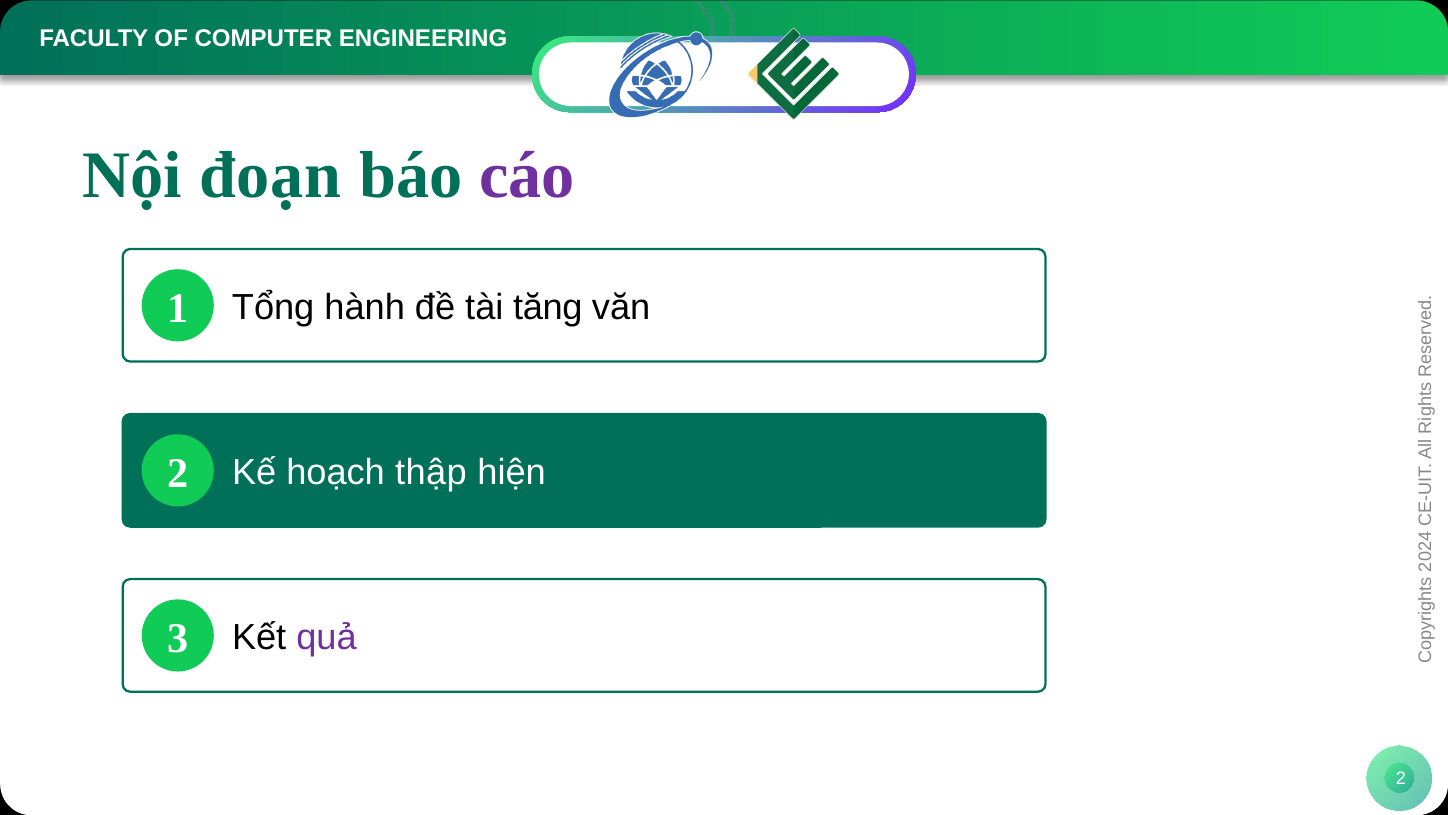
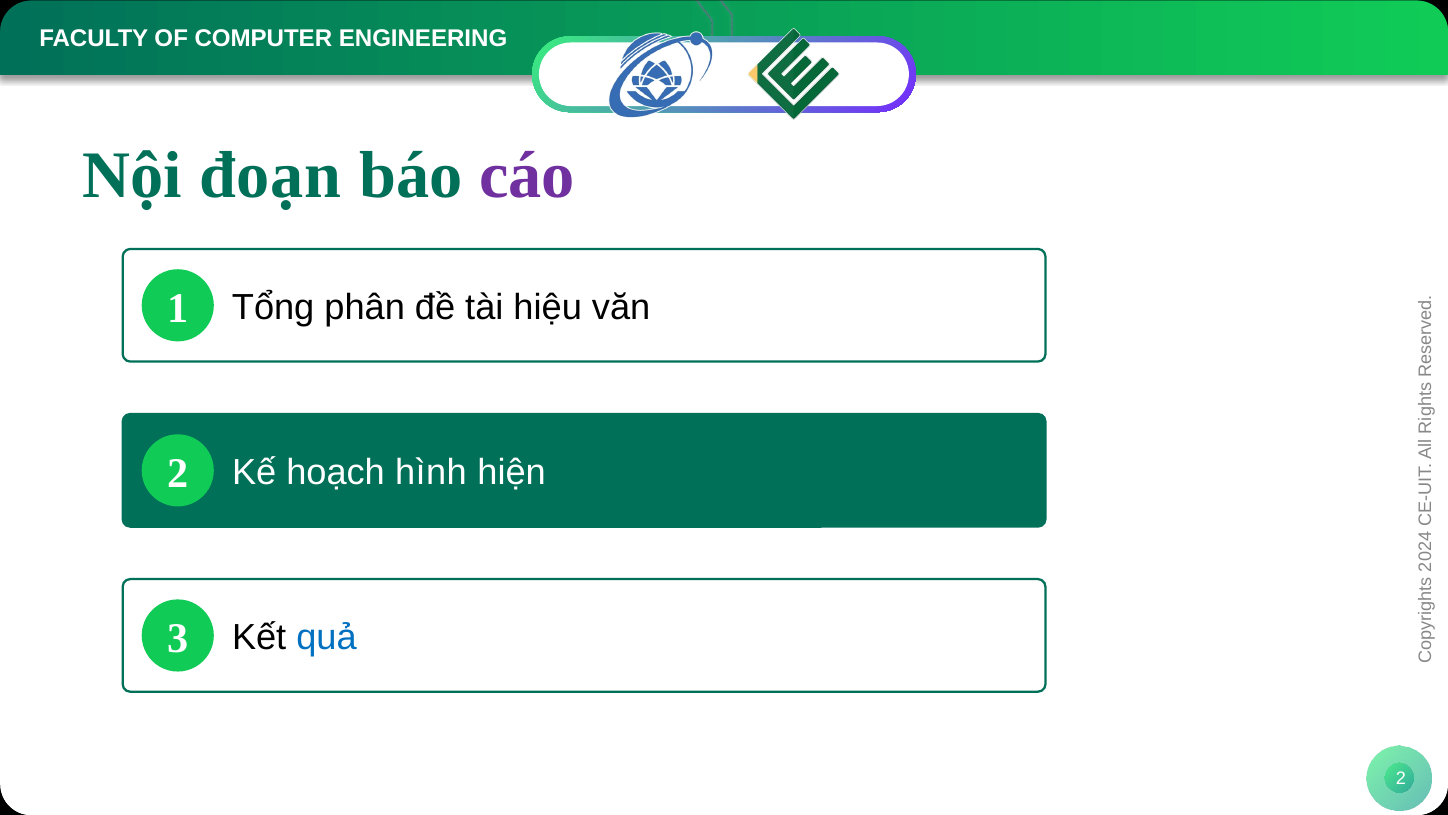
hành: hành -> phân
tăng: tăng -> hiệu
thập: thập -> hình
quả colour: purple -> blue
